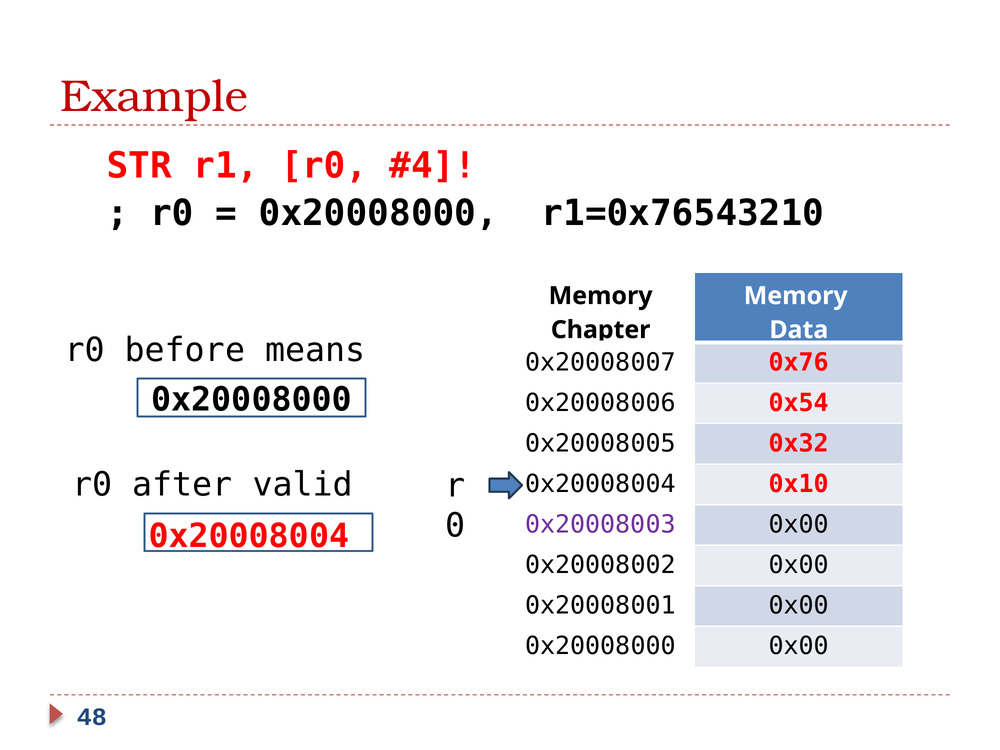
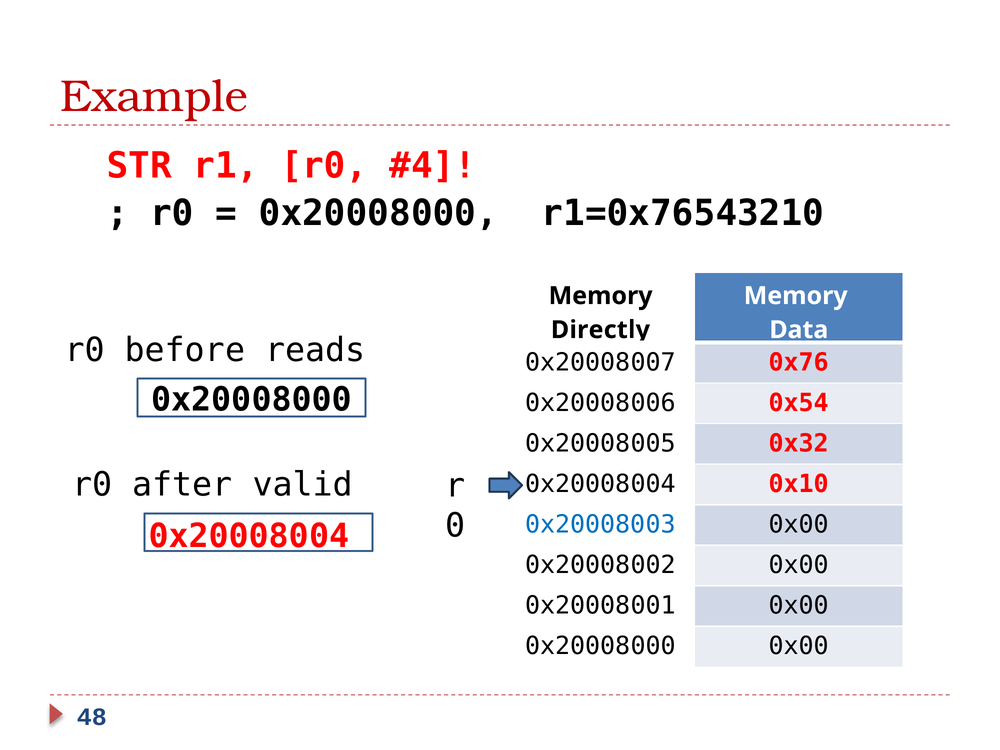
Chapter: Chapter -> Directly
means: means -> reads
0x20008003 colour: purple -> blue
